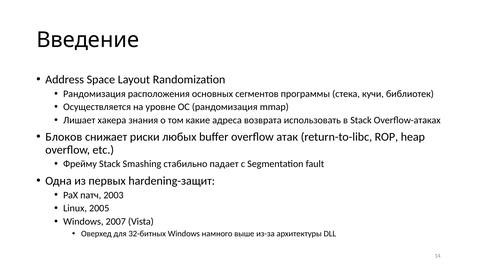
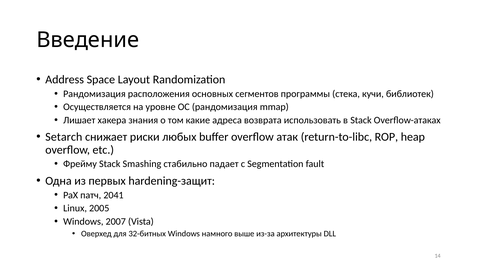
Блоков: Блоков -> Setarch
2003: 2003 -> 2041
